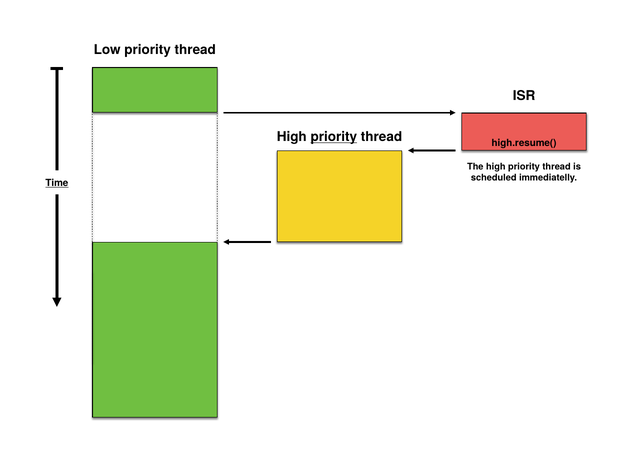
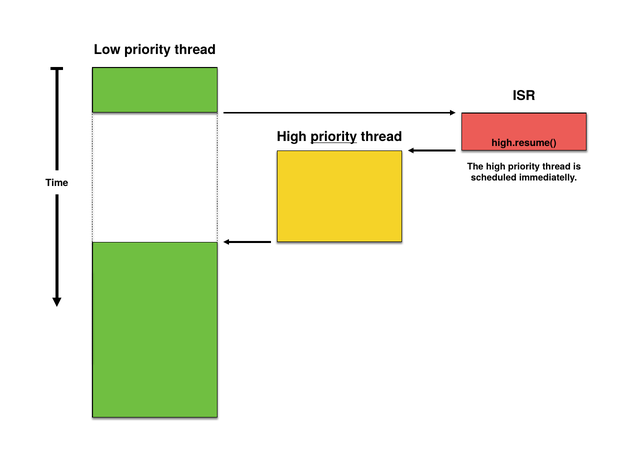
Time underline: present -> none
